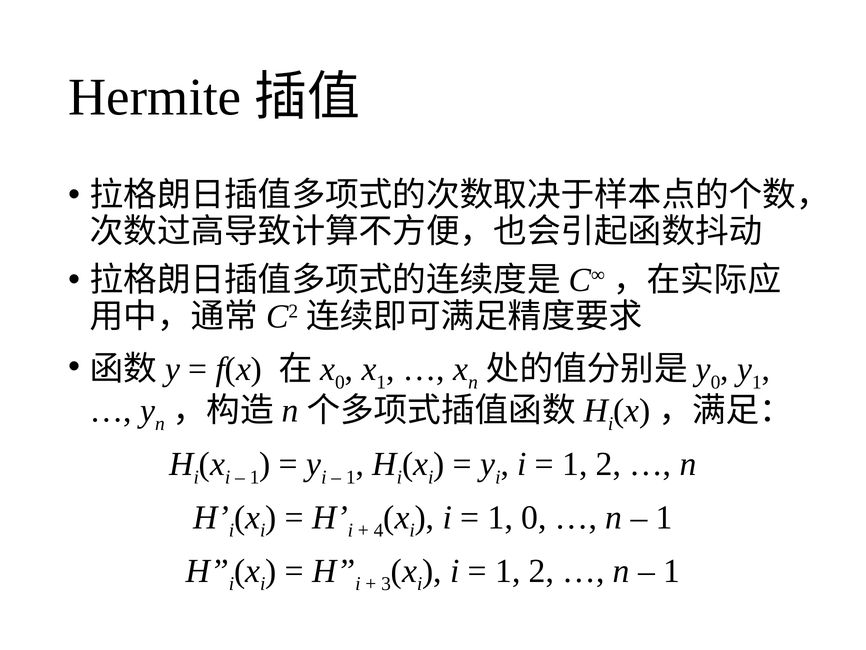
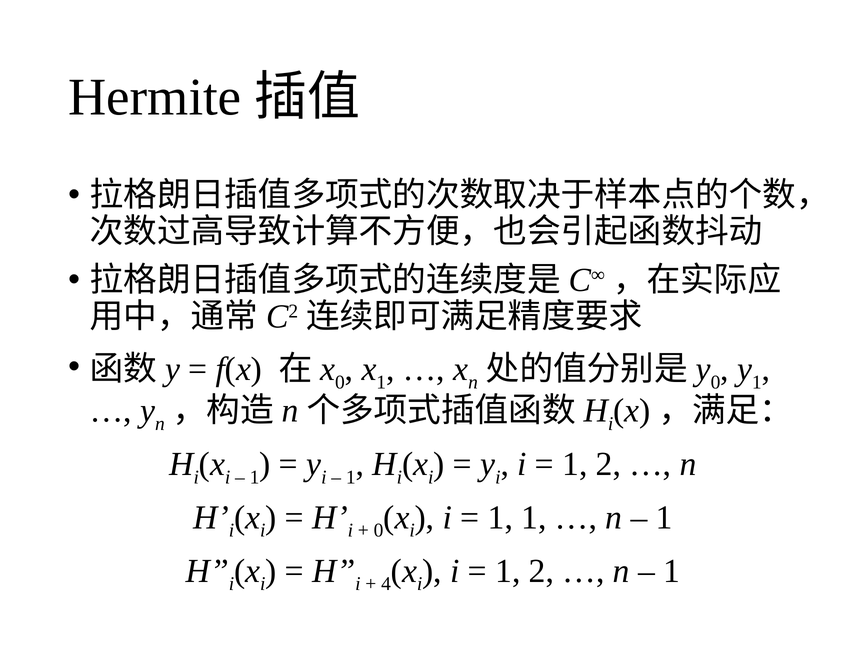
4 at (379, 530): 4 -> 0
1 0: 0 -> 1
3: 3 -> 4
